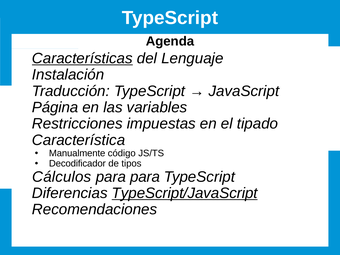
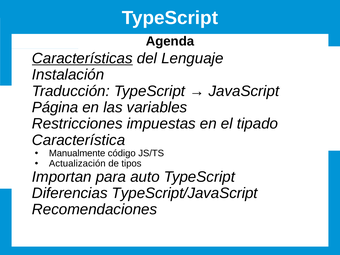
Decodificador: Decodificador -> Actualización
Cálculos: Cálculos -> Importan
para para: para -> auto
TypeScript/JavaScript underline: present -> none
